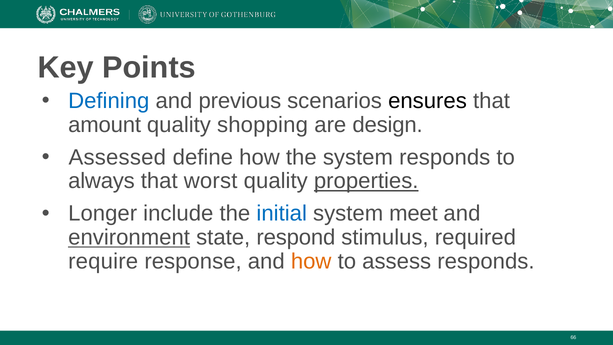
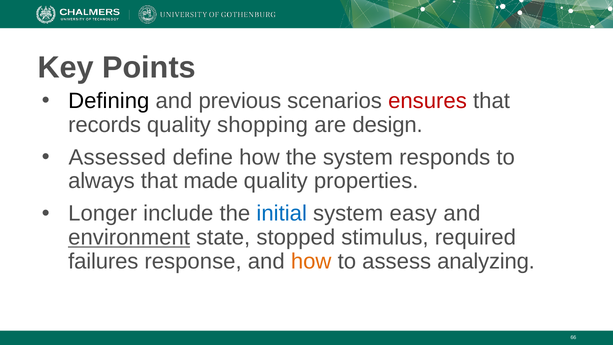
Defining colour: blue -> black
ensures colour: black -> red
amount: amount -> records
worst: worst -> made
properties underline: present -> none
meet: meet -> easy
respond: respond -> stopped
require: require -> failures
assess responds: responds -> analyzing
